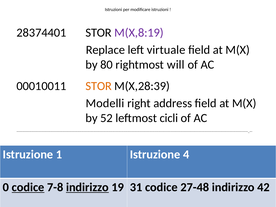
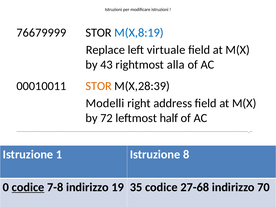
28374401: 28374401 -> 76679999
M(X,8:19 colour: purple -> blue
80: 80 -> 43
will: will -> alla
52: 52 -> 72
cicli: cicli -> half
4: 4 -> 8
indirizzo at (87, 187) underline: present -> none
31: 31 -> 35
27-48: 27-48 -> 27-68
42: 42 -> 70
